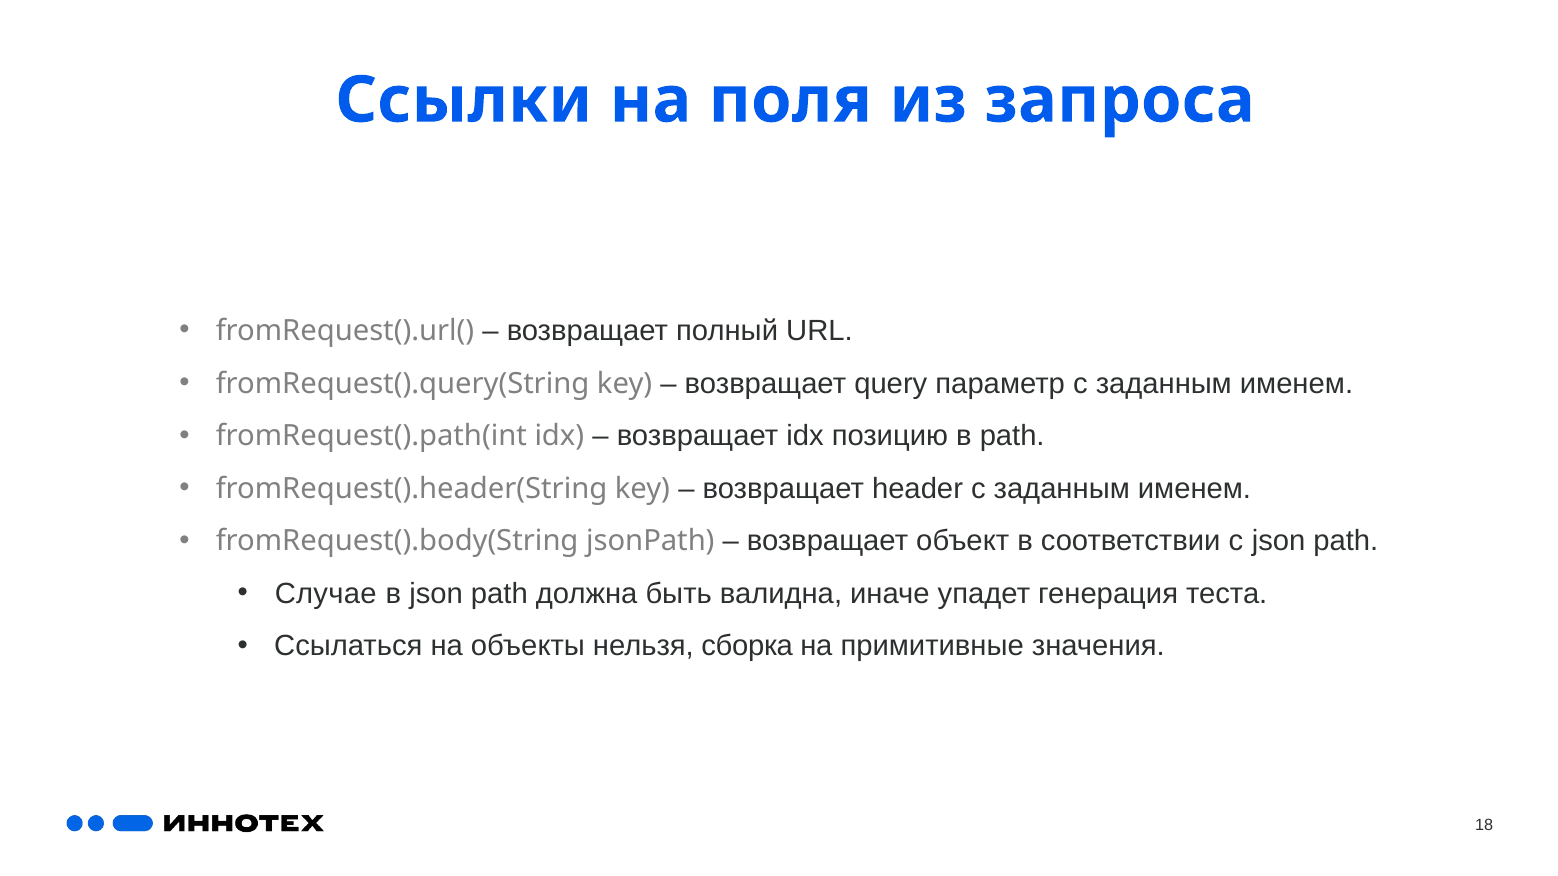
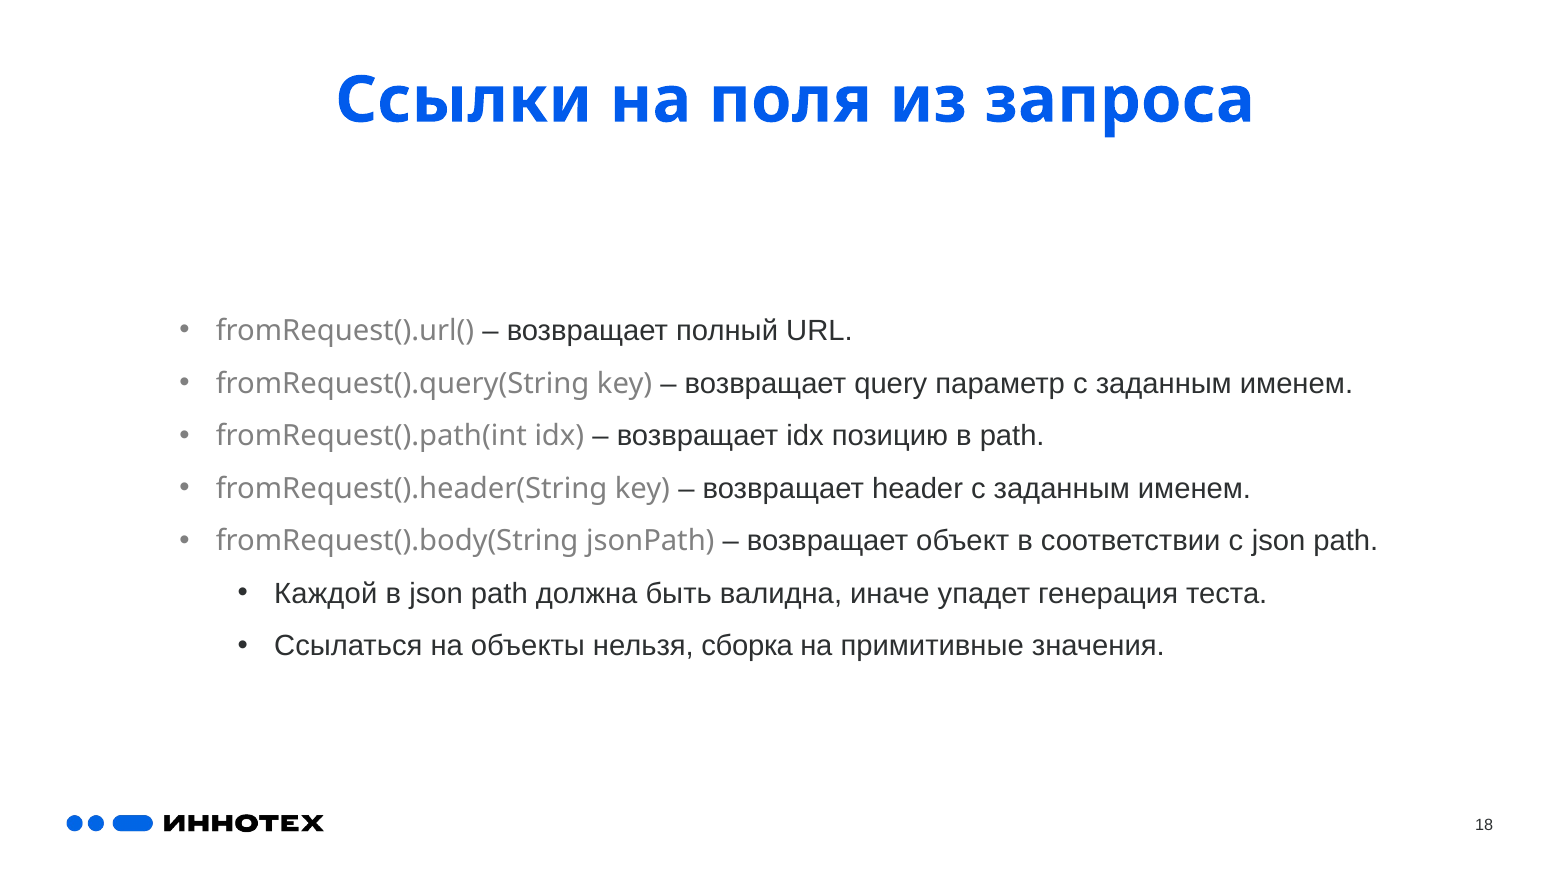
Случае: Случае -> Каждой
